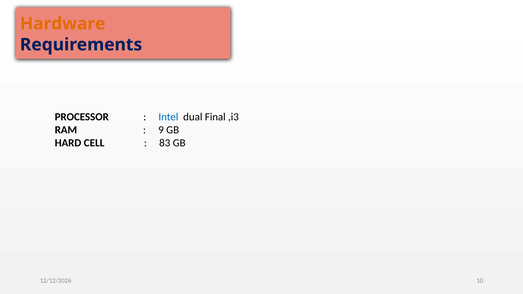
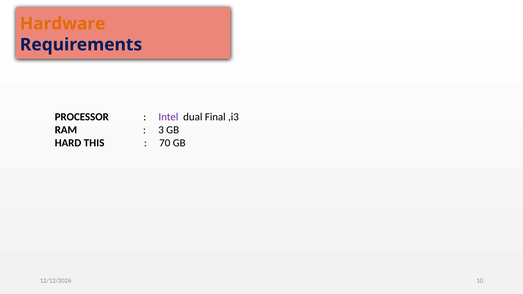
Intel colour: blue -> purple
9: 9 -> 3
CELL: CELL -> THIS
83: 83 -> 70
